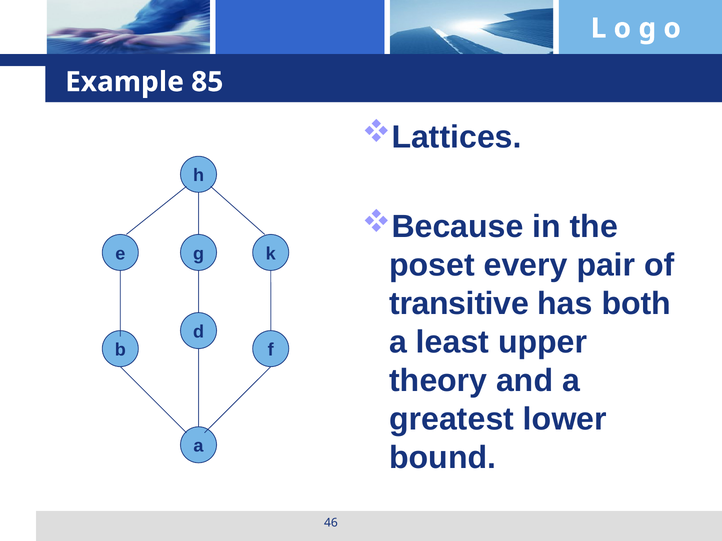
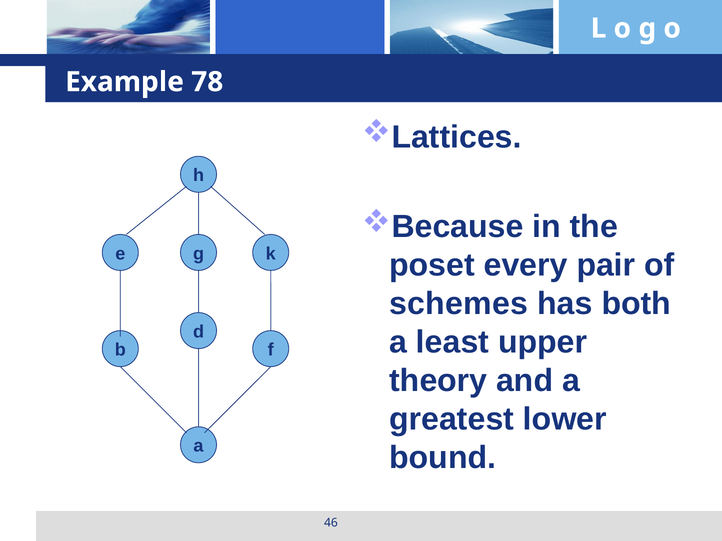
85: 85 -> 78
transitive: transitive -> schemes
